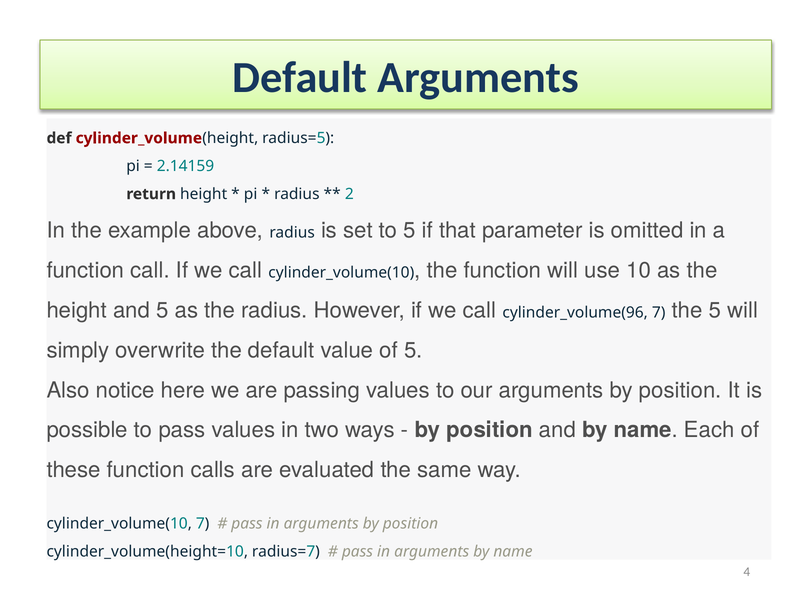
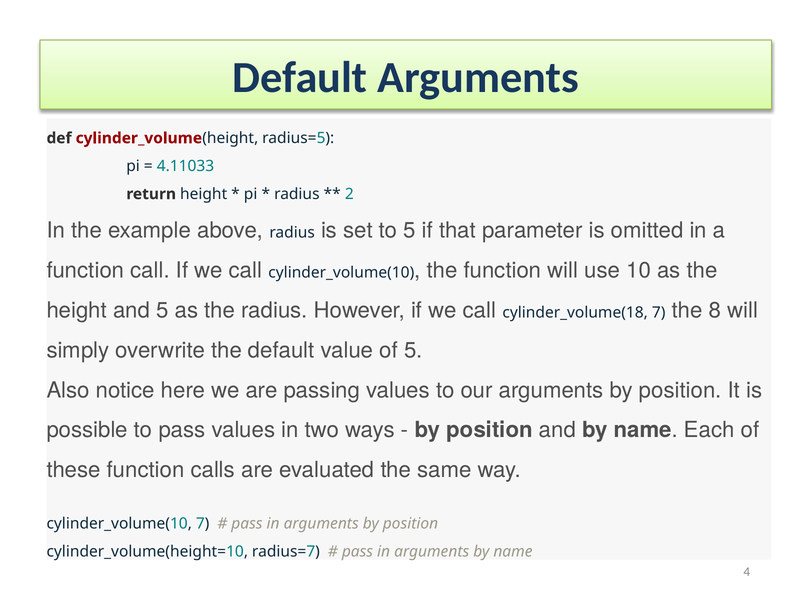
2.14159: 2.14159 -> 4.11033
cylinder_volume(96: cylinder_volume(96 -> cylinder_volume(18
the 5: 5 -> 8
